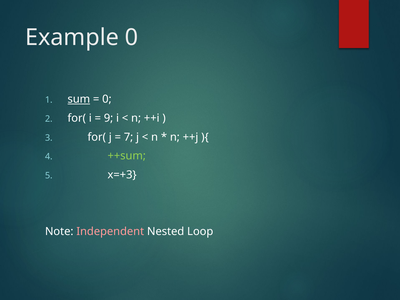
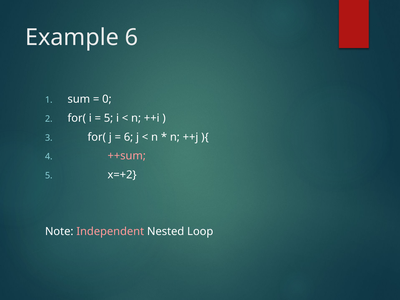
Example 0: 0 -> 6
sum underline: present -> none
9 at (109, 118): 9 -> 5
7 at (129, 137): 7 -> 6
++sum colour: light green -> pink
x=+3: x=+3 -> x=+2
